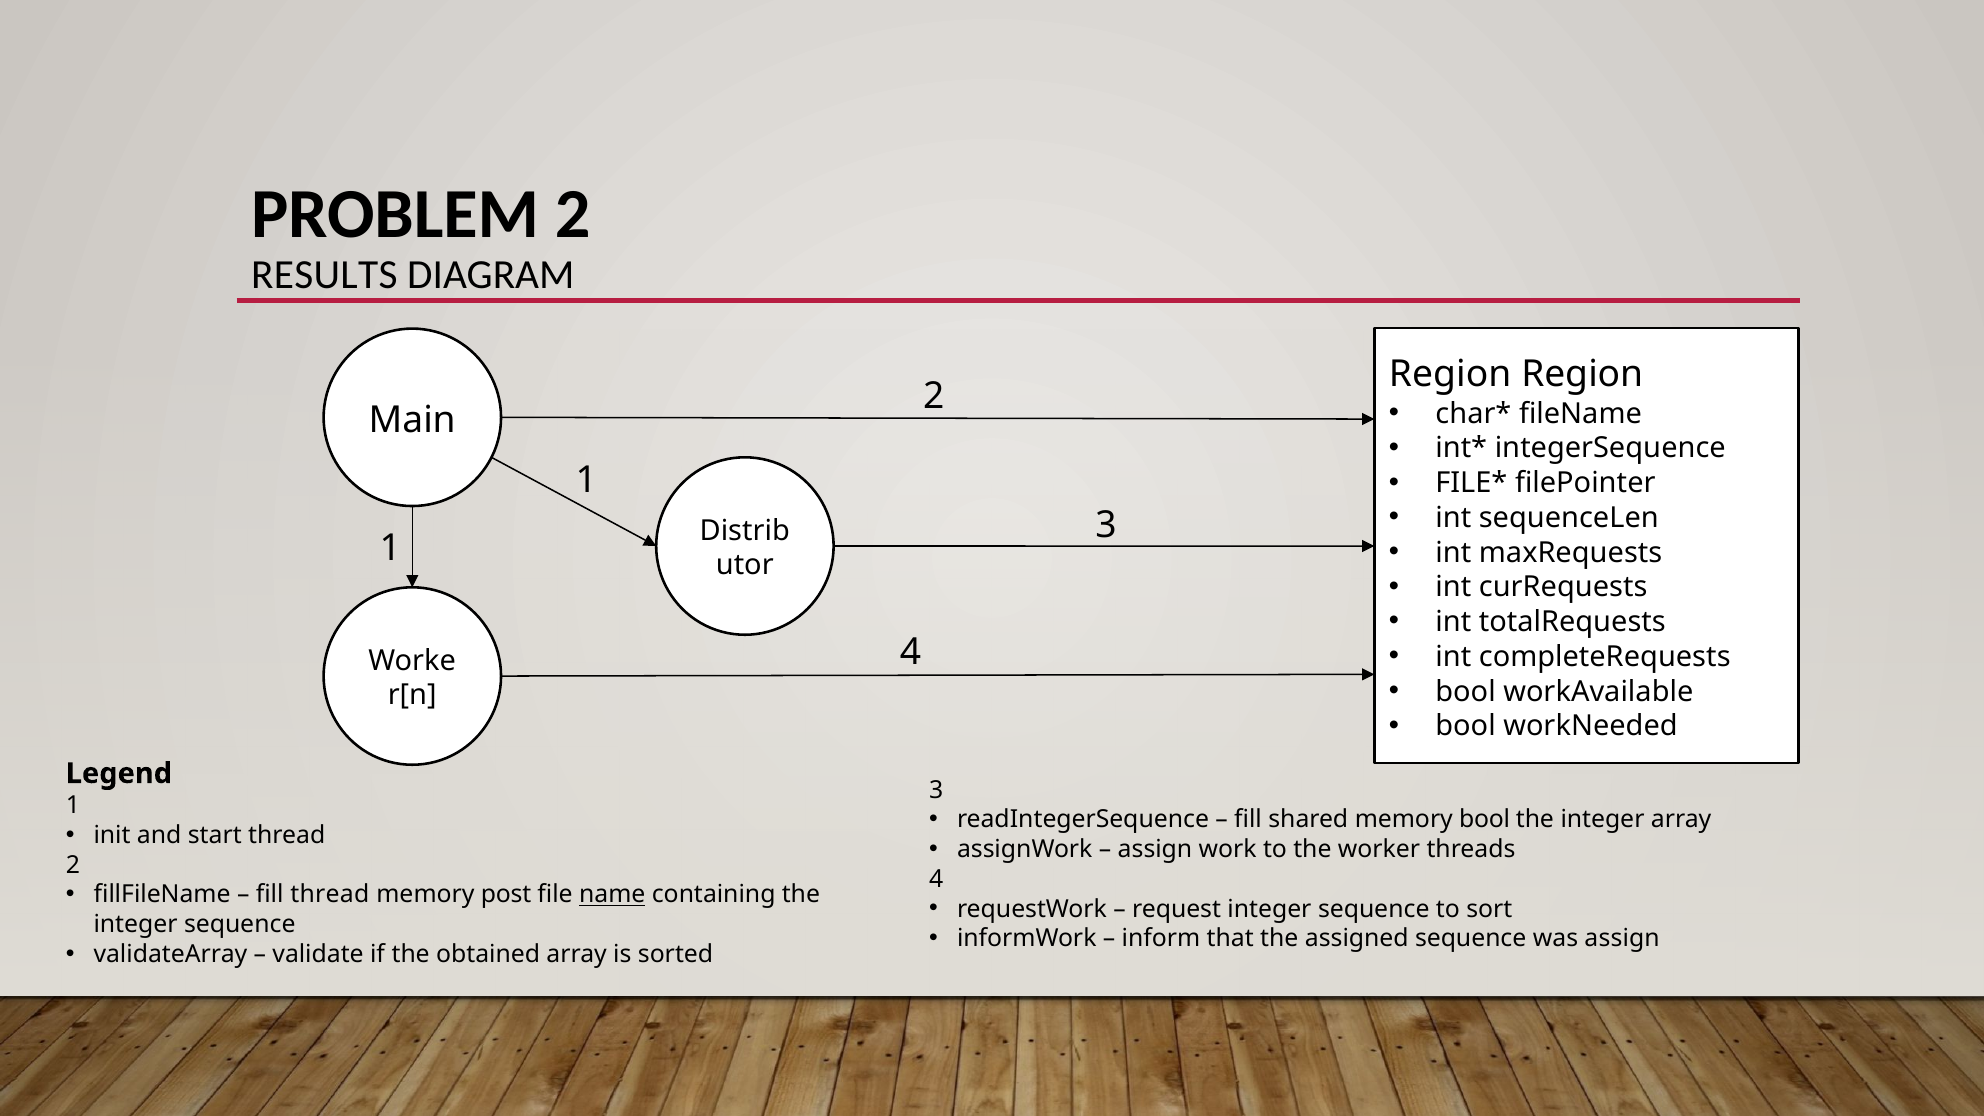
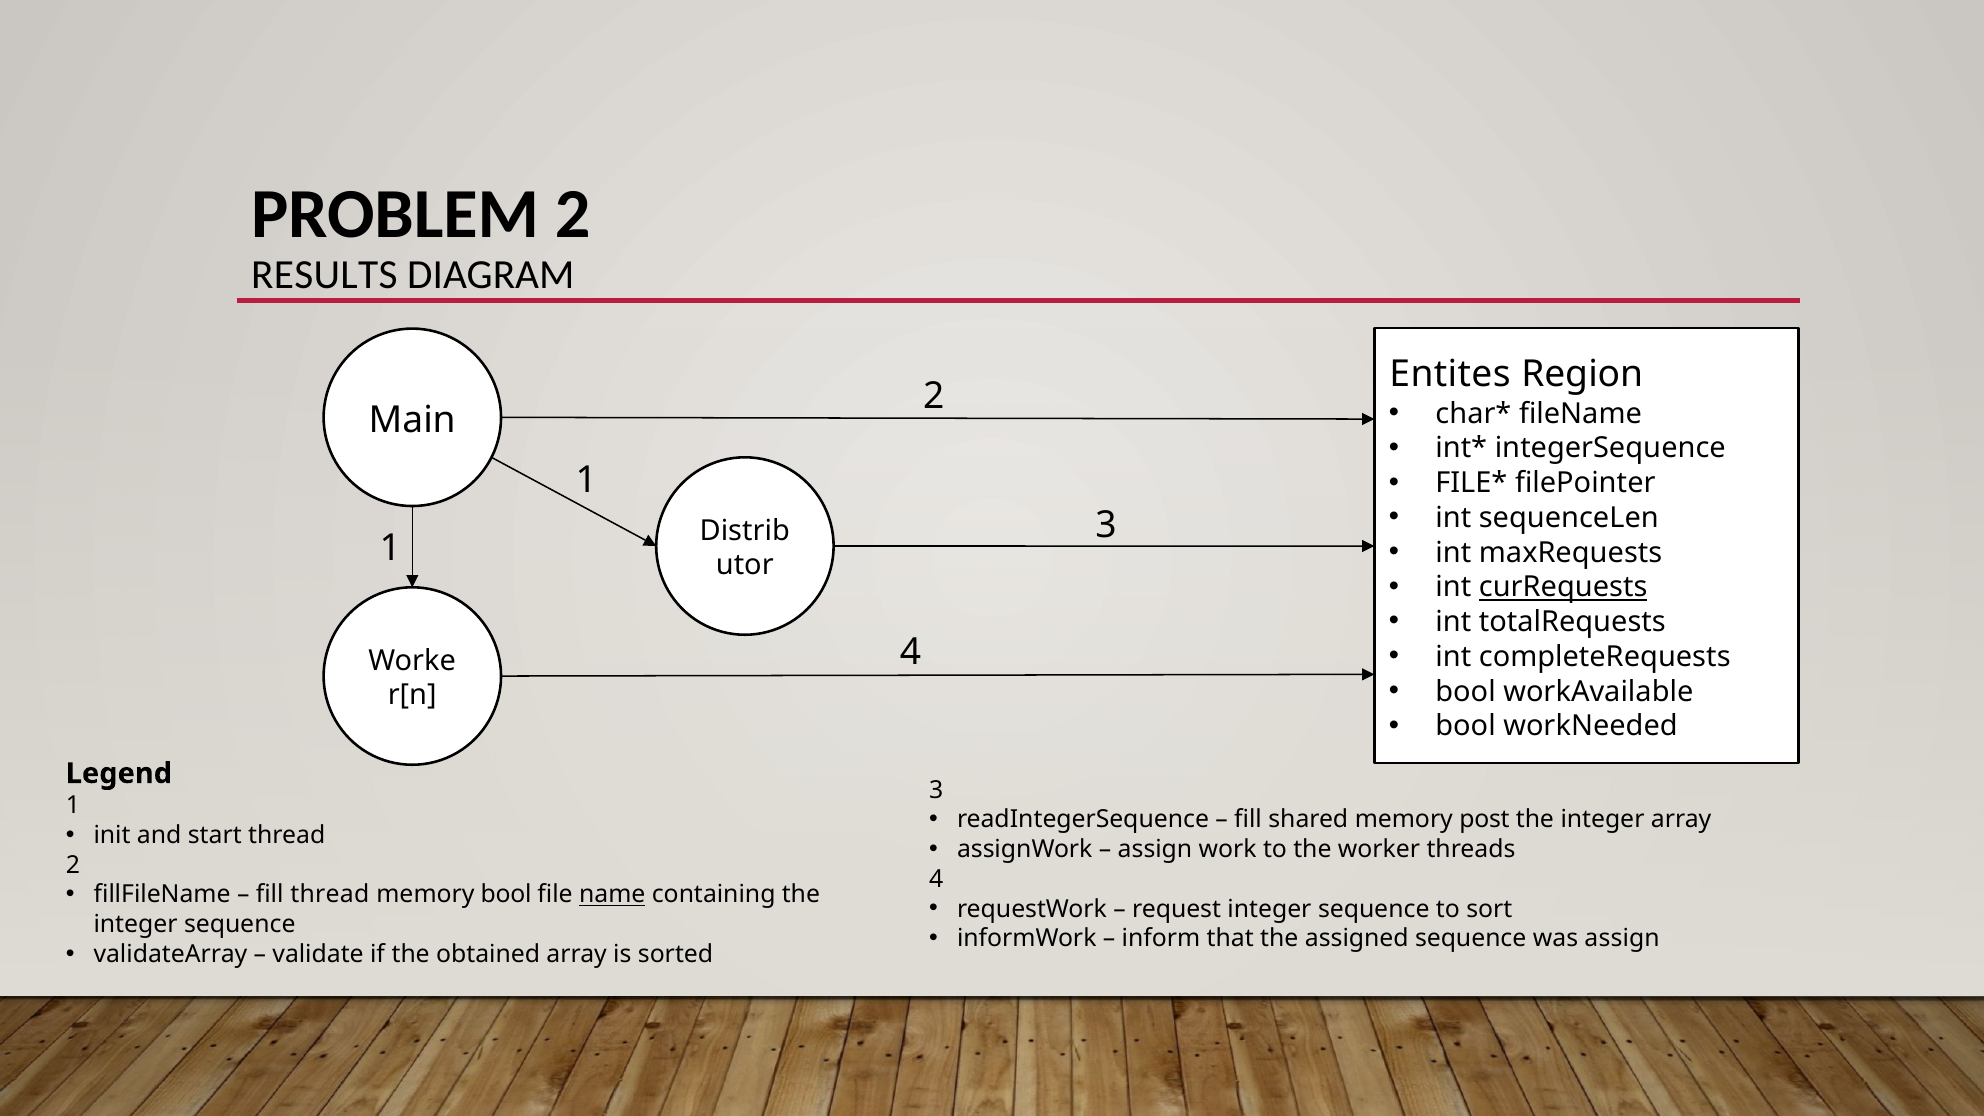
Region at (1450, 374): Region -> Entites
curRequests underline: none -> present
memory bool: bool -> post
memory post: post -> bool
